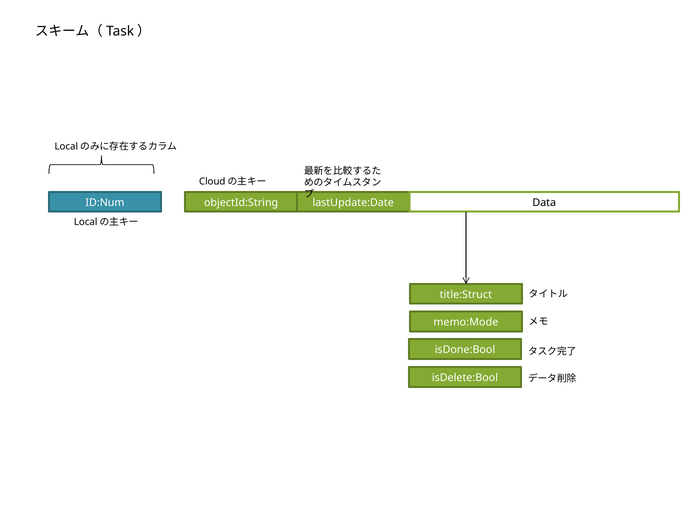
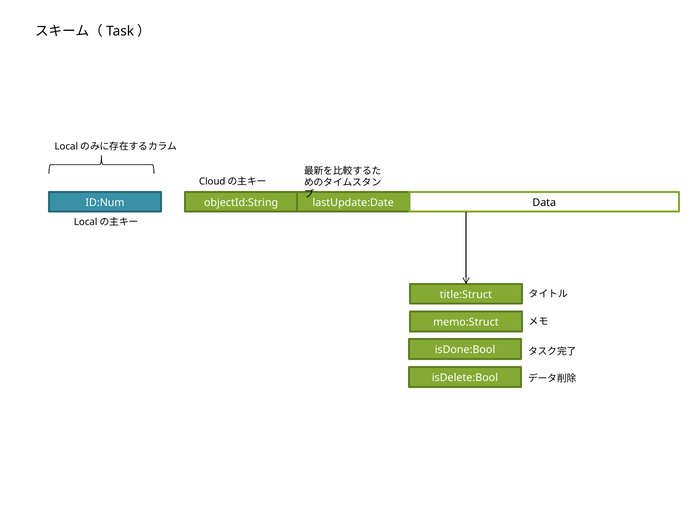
memo:Mode: memo:Mode -> memo:Struct
